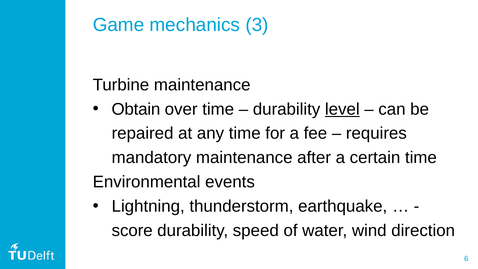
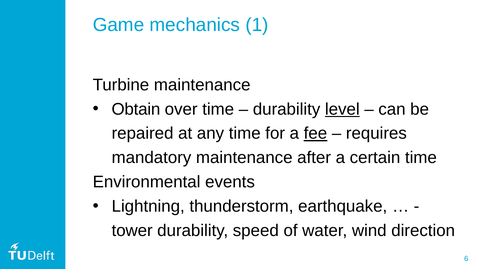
3: 3 -> 1
fee underline: none -> present
score: score -> tower
